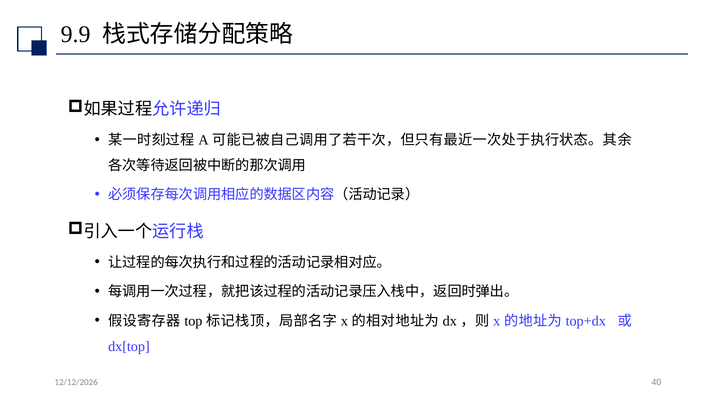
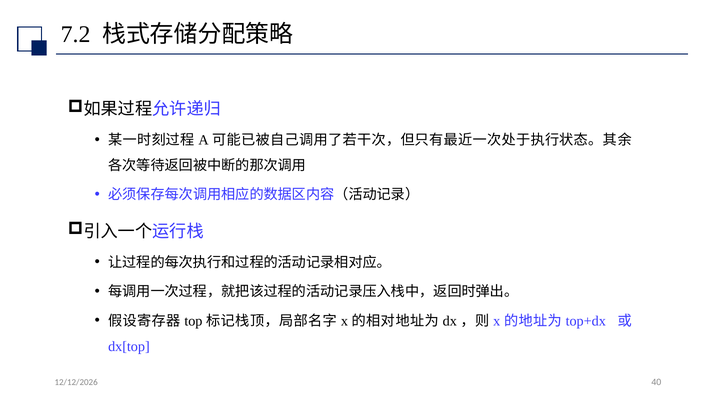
9.9: 9.9 -> 7.2
